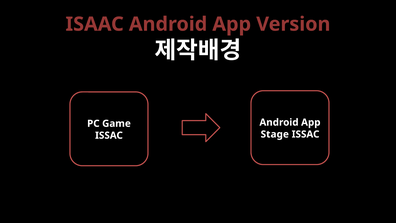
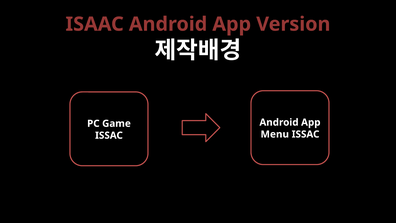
Stage: Stage -> Menu
